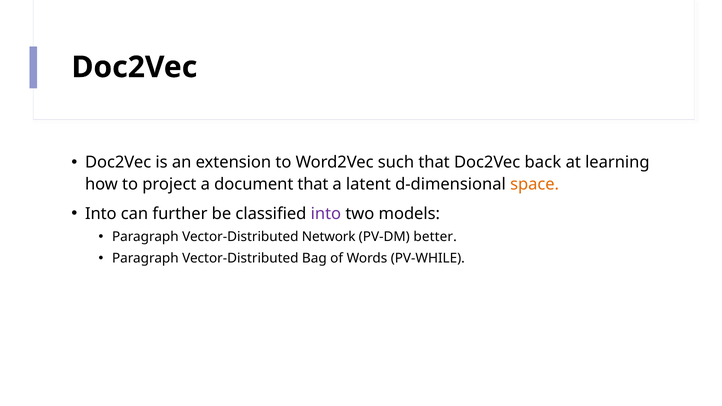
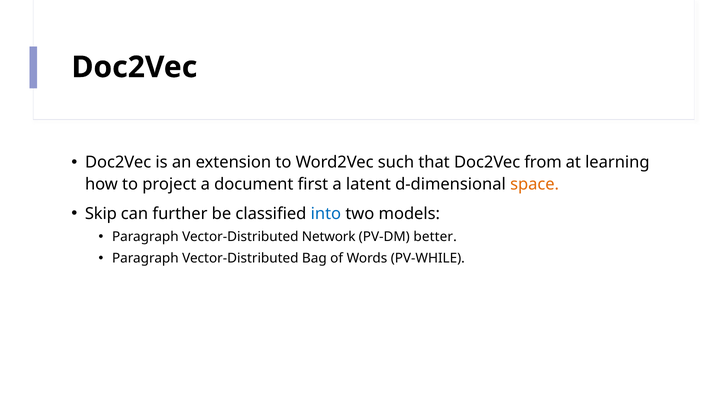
back: back -> from
document that: that -> first
Into at (101, 214): Into -> Skip
into at (326, 214) colour: purple -> blue
